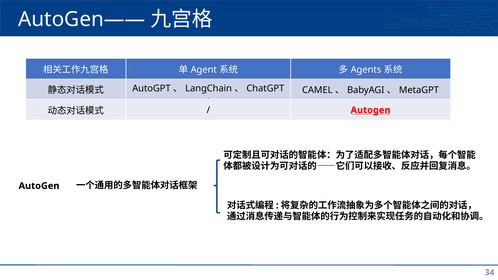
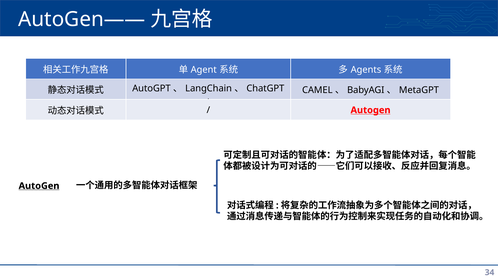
AutoGen at (39, 186) underline: none -> present
